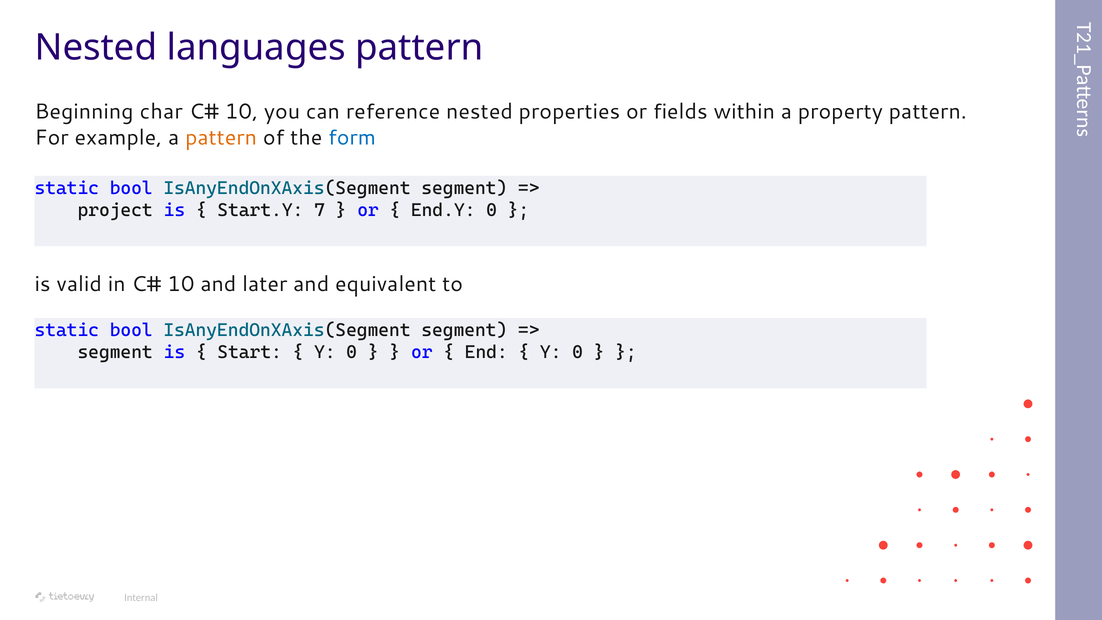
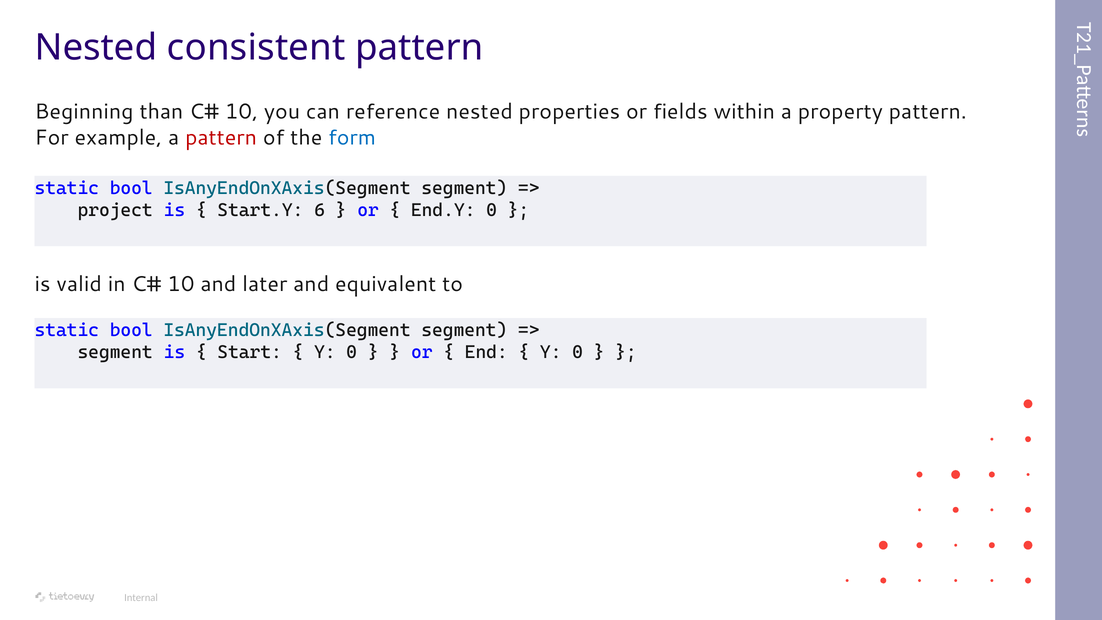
languages: languages -> consistent
char: char -> than
pattern at (221, 138) colour: orange -> red
7: 7 -> 6
